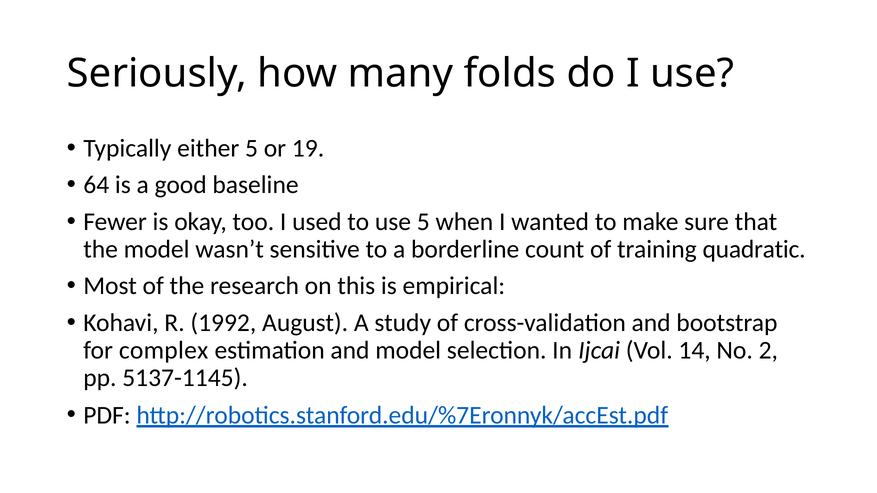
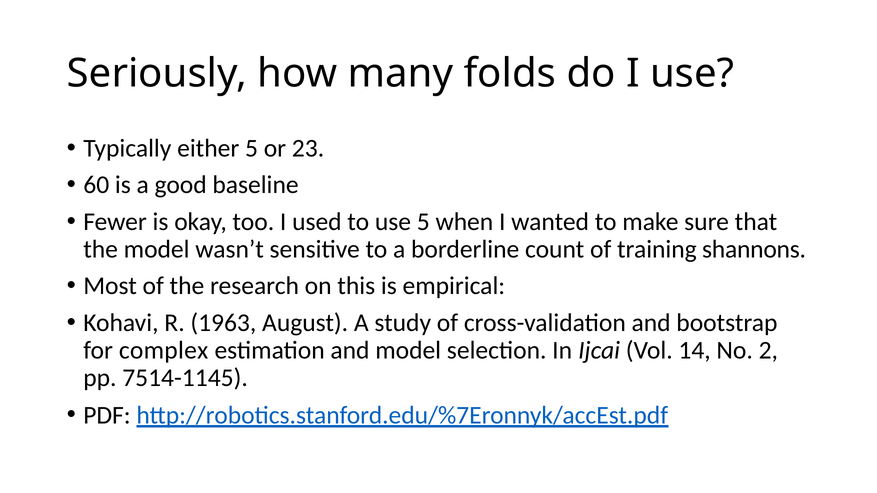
19: 19 -> 23
64: 64 -> 60
quadratic: quadratic -> shannons
1992: 1992 -> 1963
5137-1145: 5137-1145 -> 7514-1145
